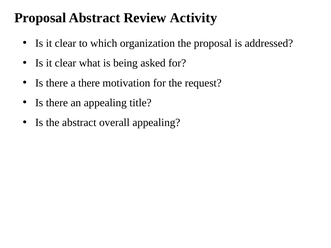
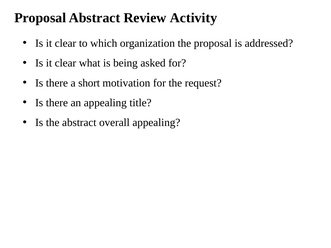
a there: there -> short
